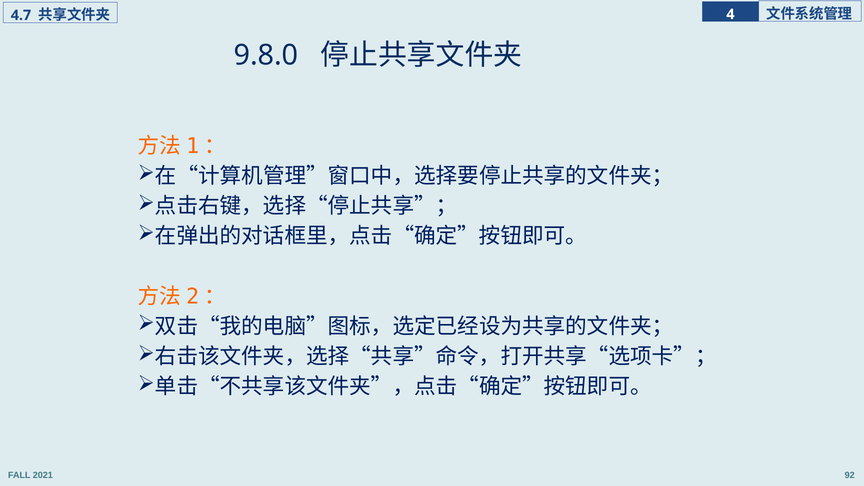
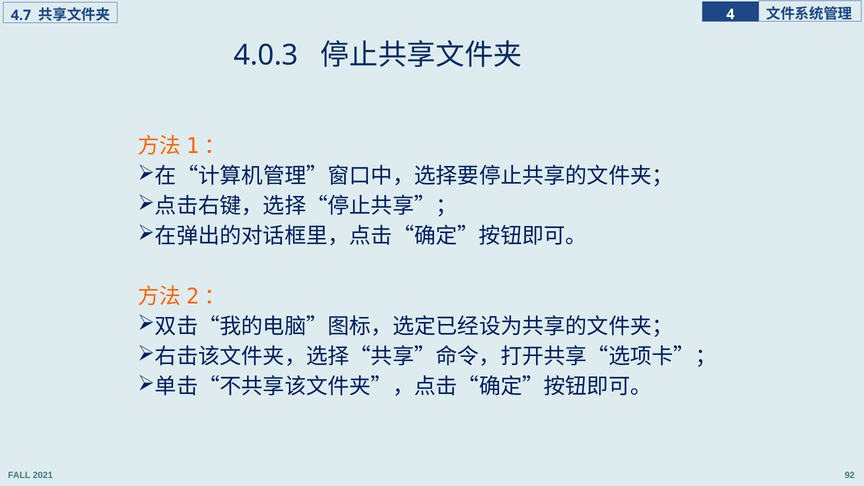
9.8.0: 9.8.0 -> 4.0.3
